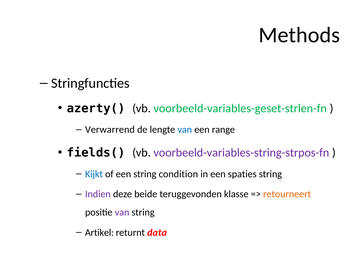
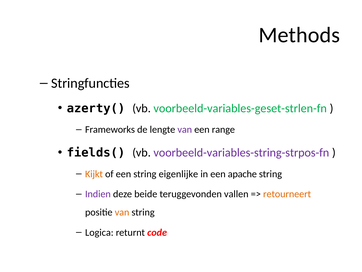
Verwarrend: Verwarrend -> Frameworks
van at (185, 129) colour: blue -> purple
Kijkt colour: blue -> orange
condition: condition -> eigenlijke
spaties: spaties -> apache
klasse: klasse -> vallen
van at (122, 212) colour: purple -> orange
Artikel: Artikel -> Logica
data: data -> code
